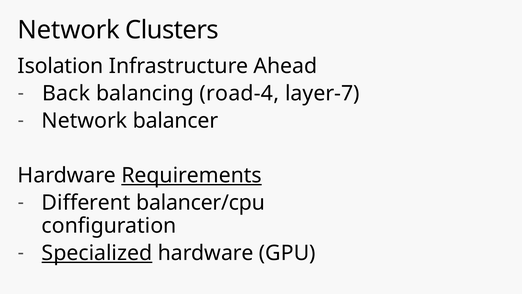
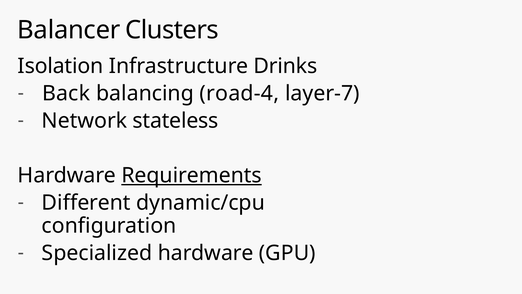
Network at (69, 30): Network -> Balancer
Ahead: Ahead -> Drinks
balancer: balancer -> stateless
balancer/cpu: balancer/cpu -> dynamic/cpu
Specialized underline: present -> none
